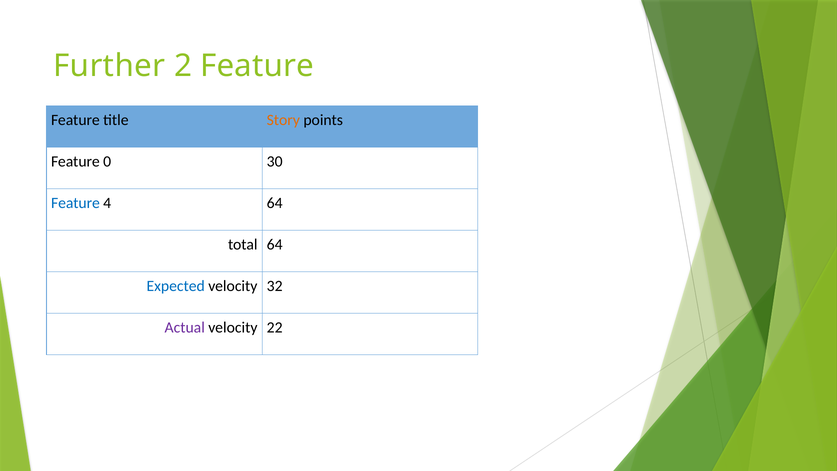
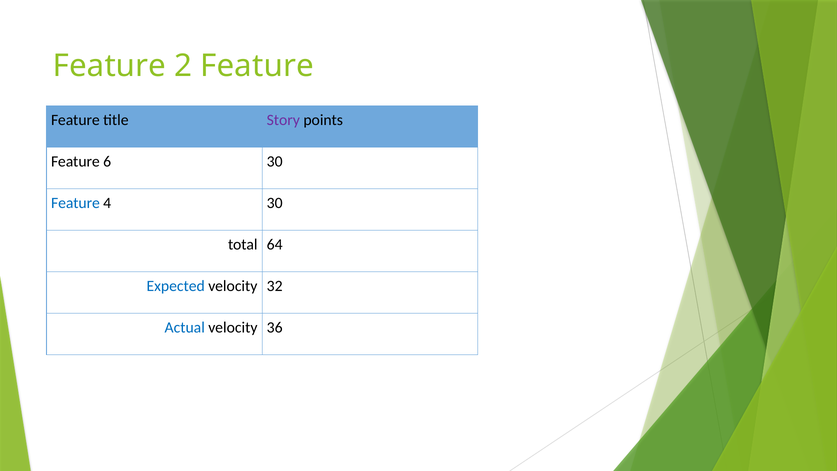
Further at (109, 66): Further -> Feature
Story colour: orange -> purple
0: 0 -> 6
4 64: 64 -> 30
Actual colour: purple -> blue
22: 22 -> 36
